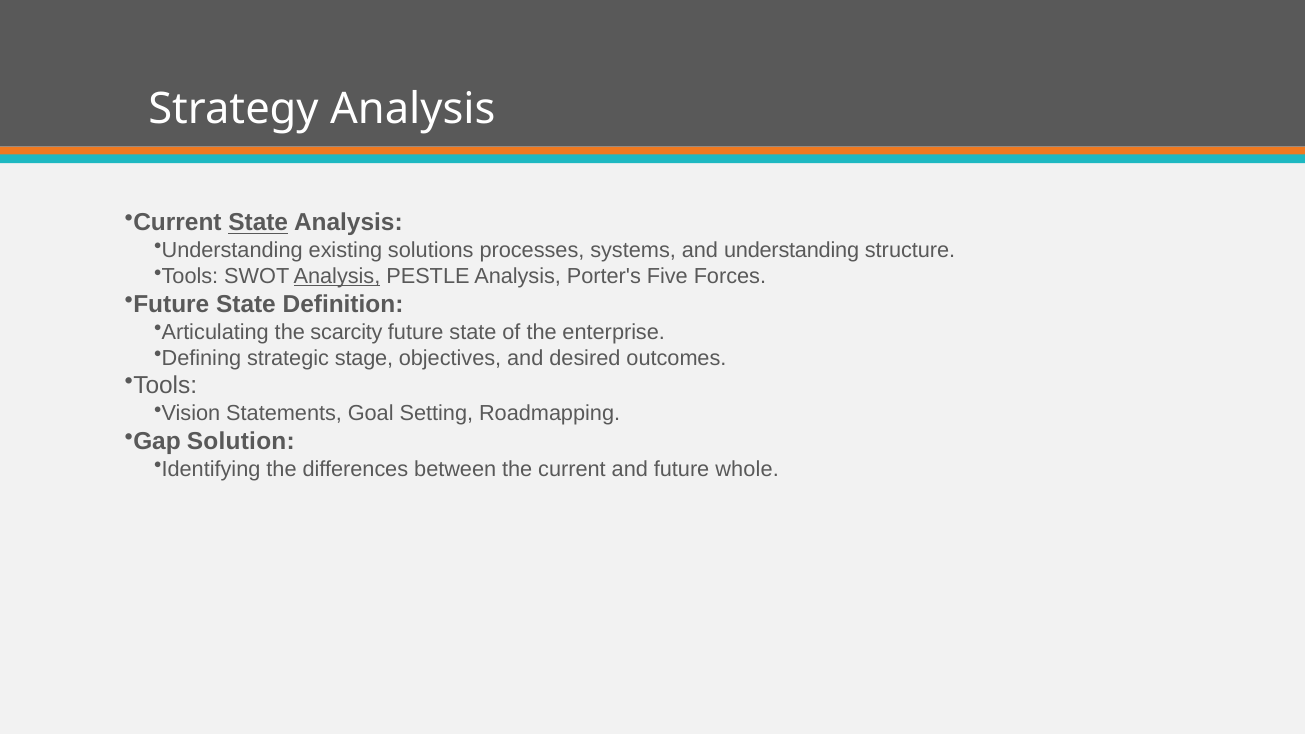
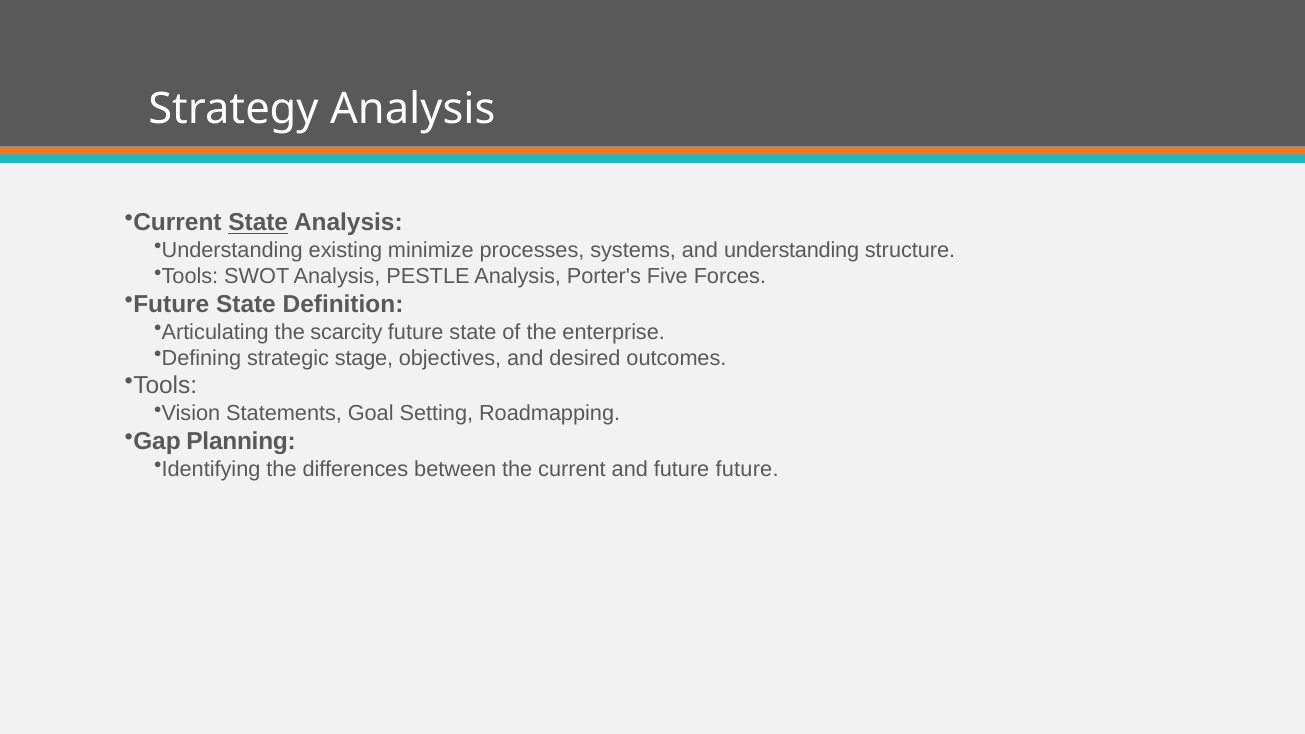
solutions: solutions -> minimize
Analysis at (337, 276) underline: present -> none
Solution: Solution -> Planning
future whole: whole -> future
